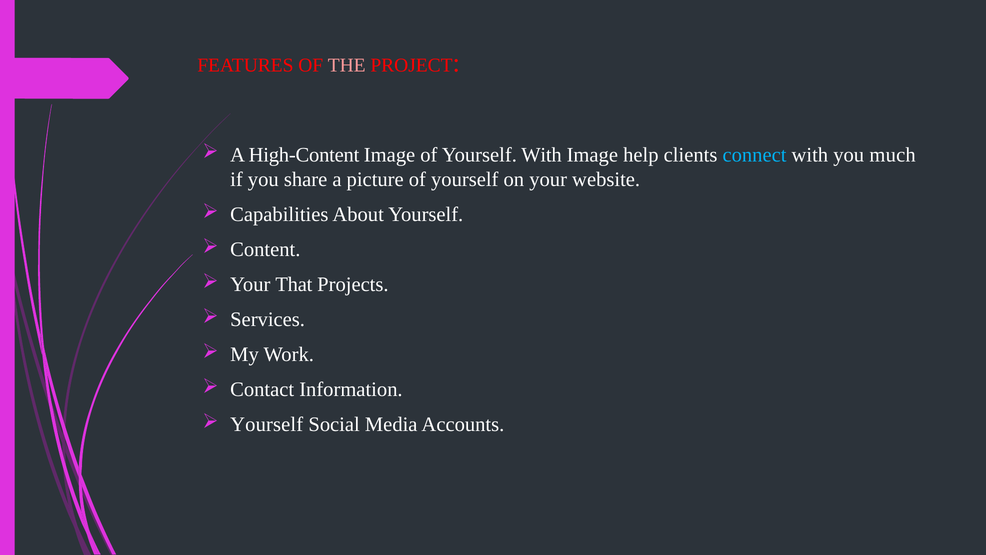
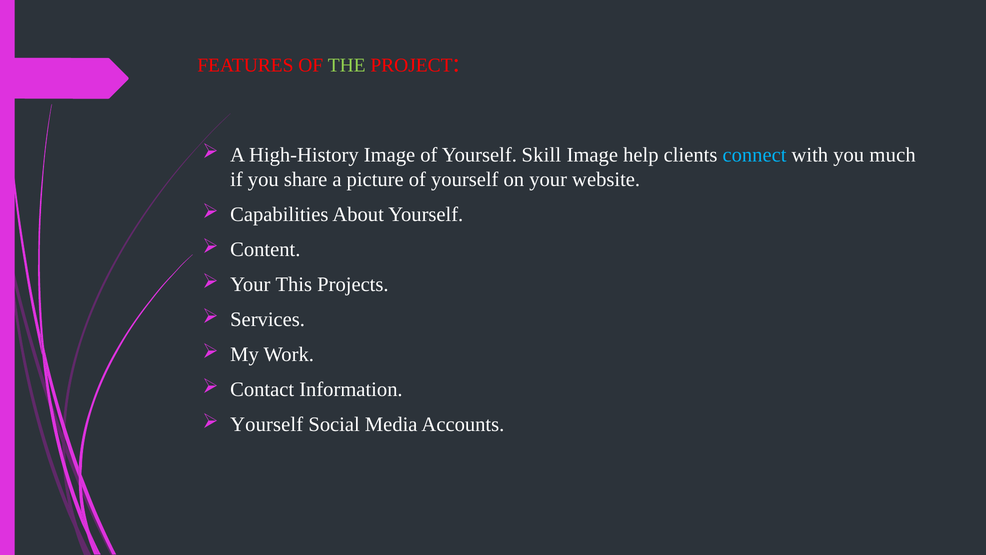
THE colour: pink -> light green
High-Content: High-Content -> High-History
Yourself With: With -> Skill
That: That -> This
